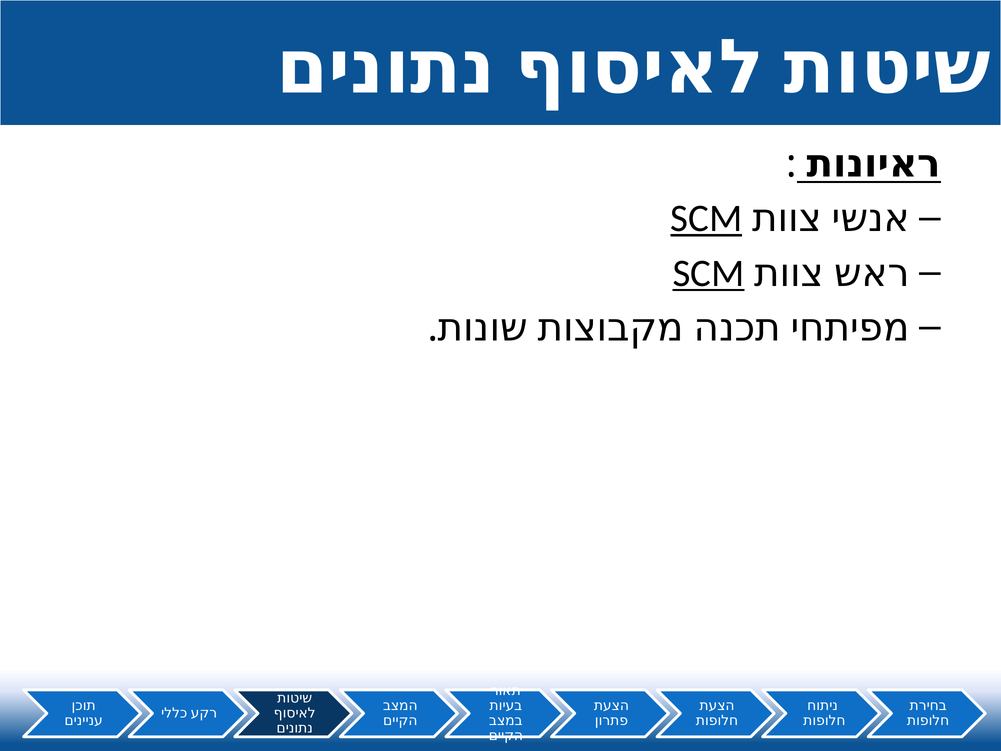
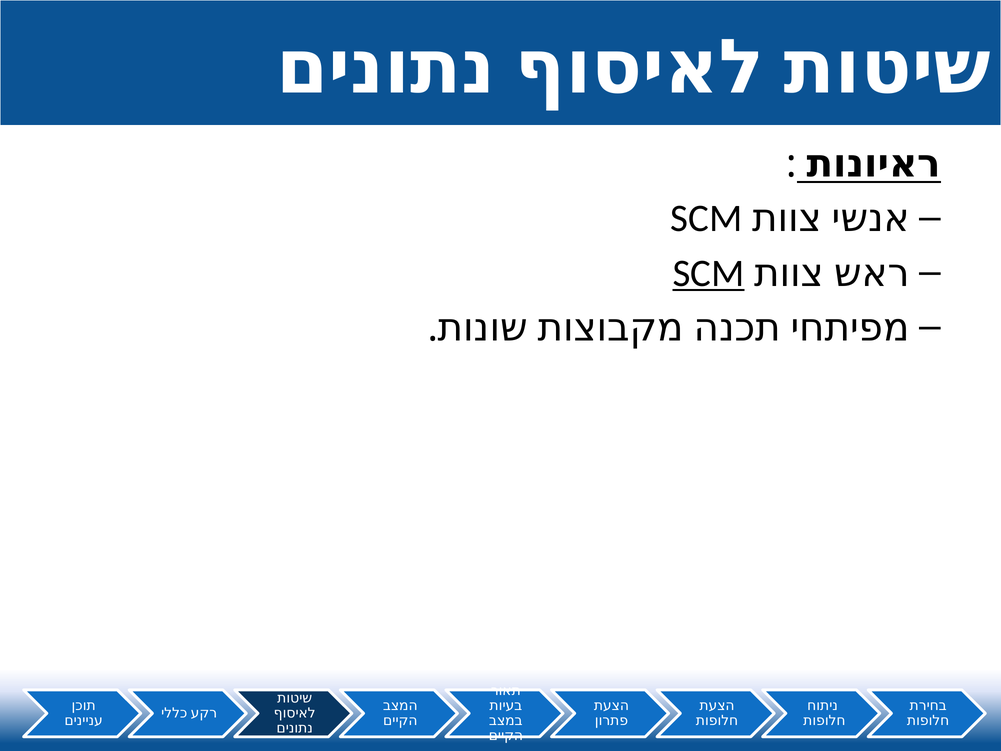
SCM at (706, 219) underline: present -> none
